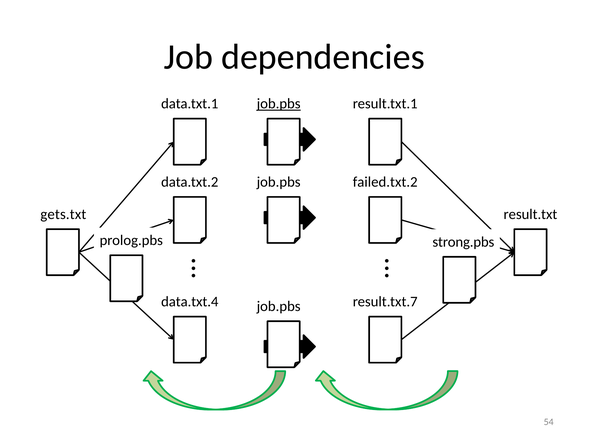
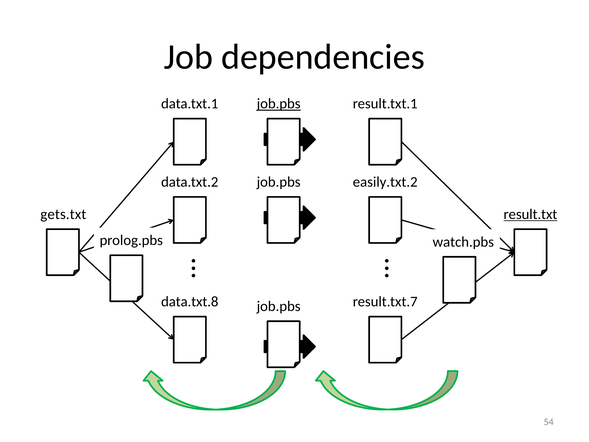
failed.txt.2: failed.txt.2 -> easily.txt.2
result.txt underline: none -> present
strong.pbs: strong.pbs -> watch.pbs
data.txt.4: data.txt.4 -> data.txt.8
